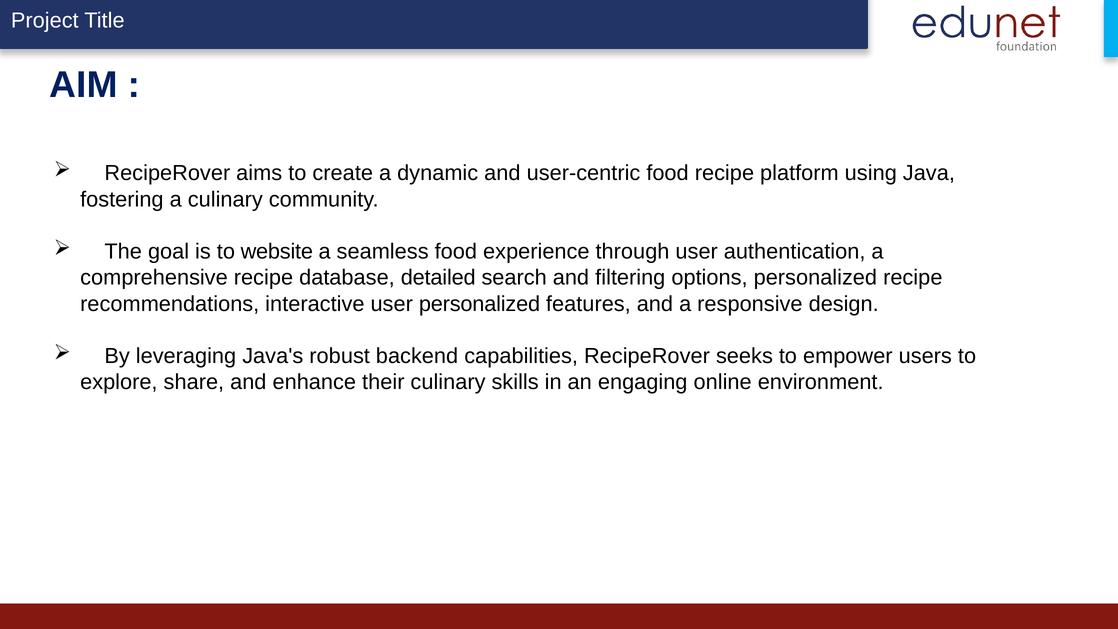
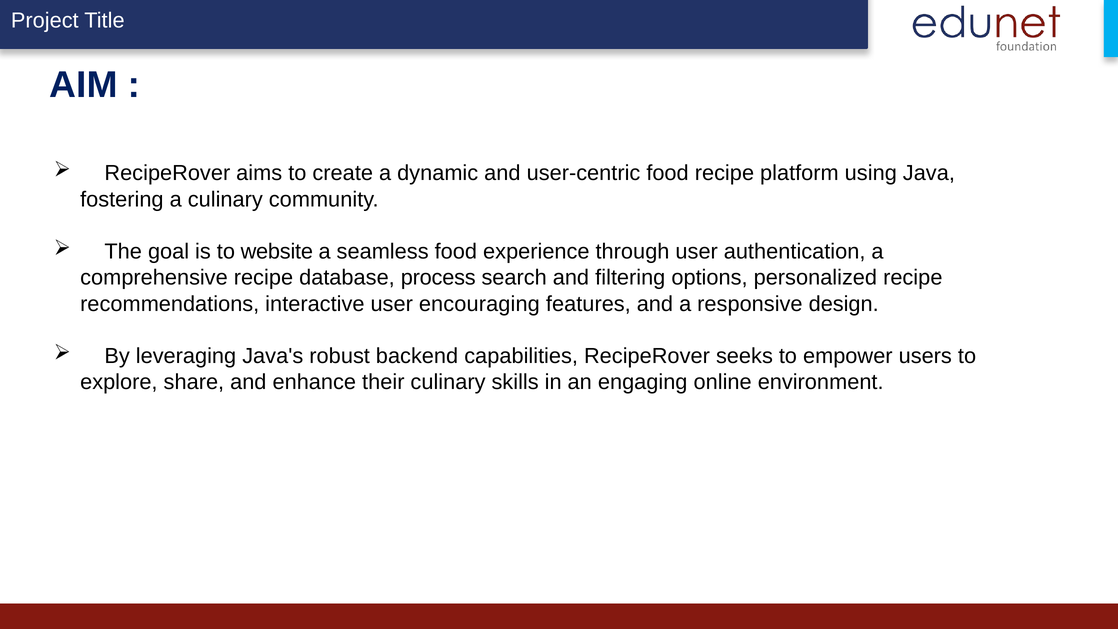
detailed: detailed -> process
user personalized: personalized -> encouraging
